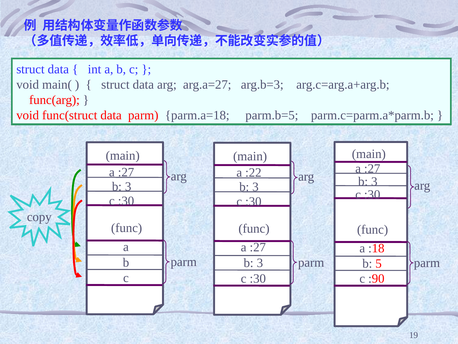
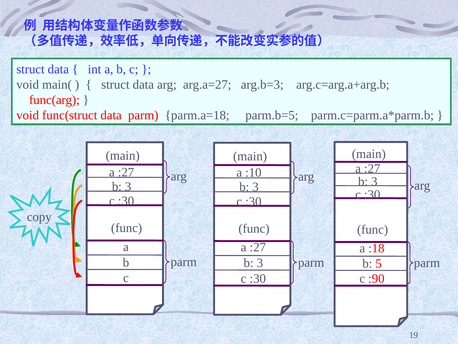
:22: :22 -> :10
